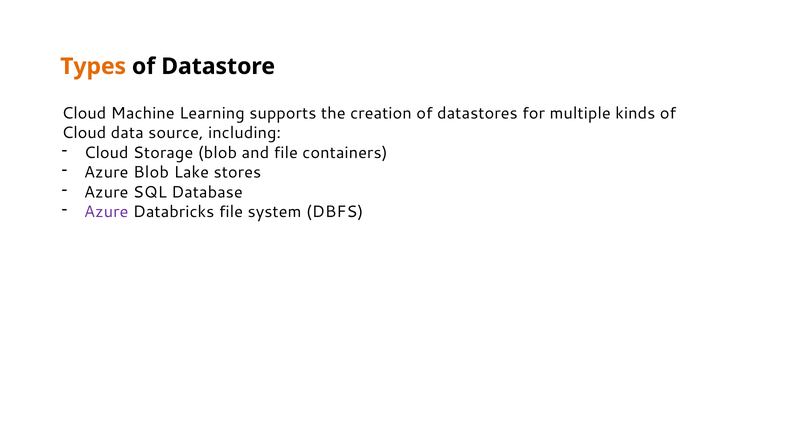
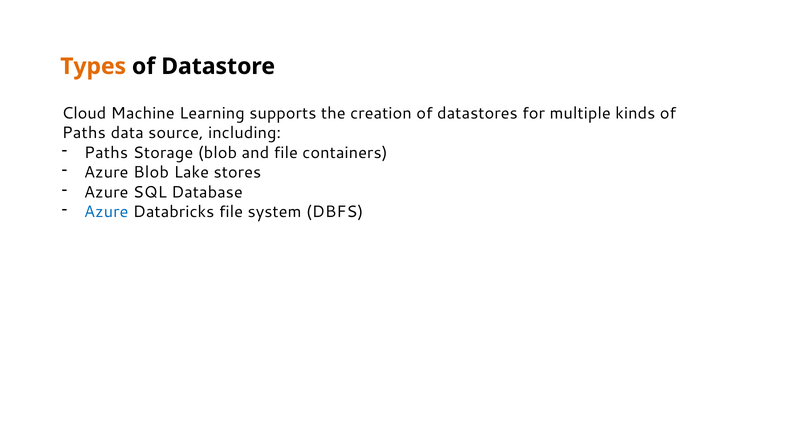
Cloud at (84, 133): Cloud -> Paths
Cloud at (106, 153): Cloud -> Paths
Azure at (106, 212) colour: purple -> blue
